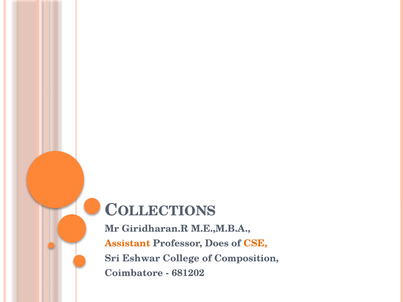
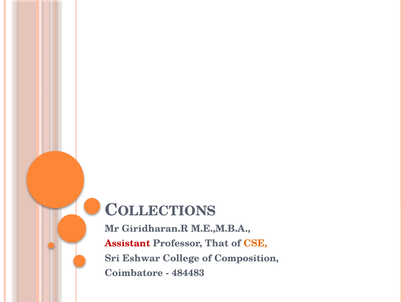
Assistant colour: orange -> red
Does: Does -> That
681202: 681202 -> 484483
